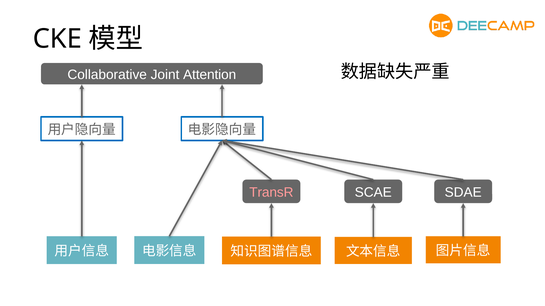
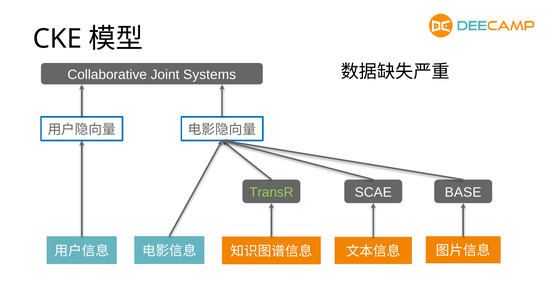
Attention: Attention -> Systems
TransR colour: pink -> light green
SDAE: SDAE -> BASE
